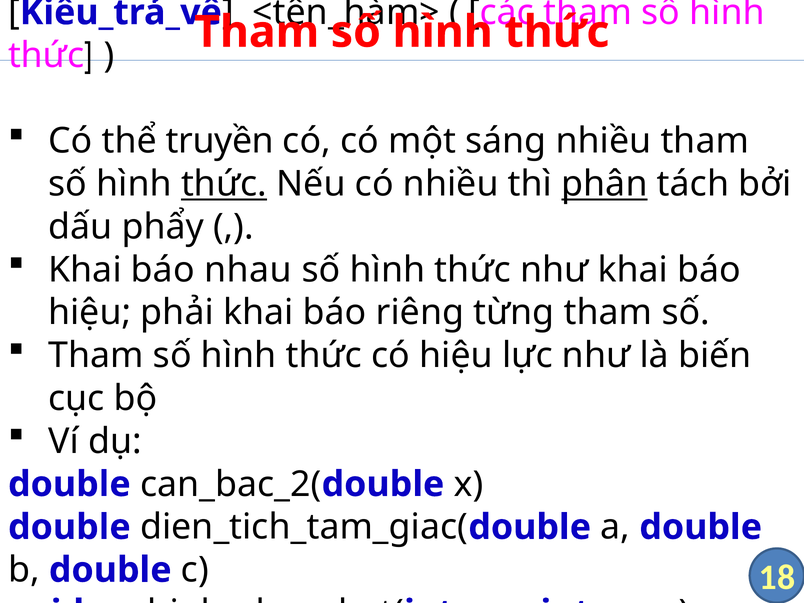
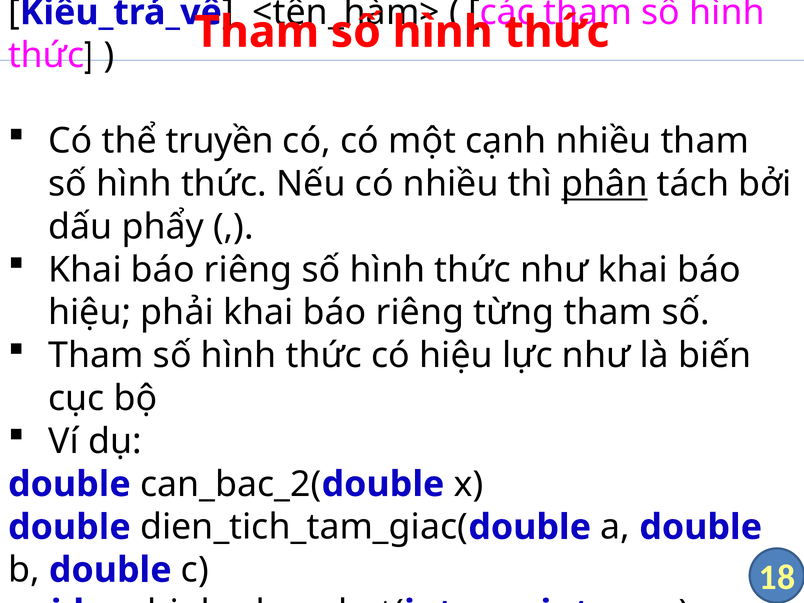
sáng: sáng -> cạnh
thức at (224, 184) underline: present -> none
nhau at (248, 270): nhau -> riêng
